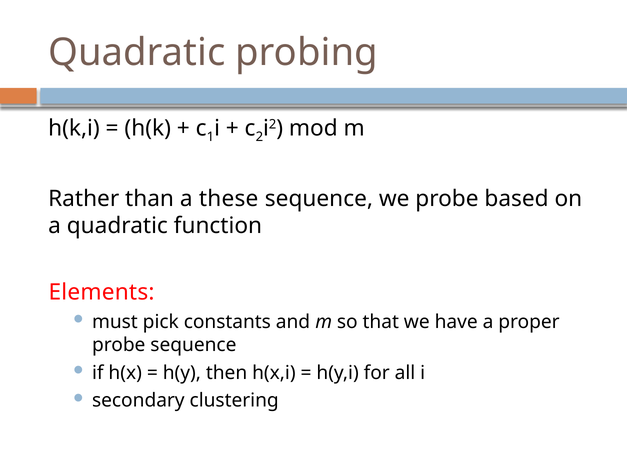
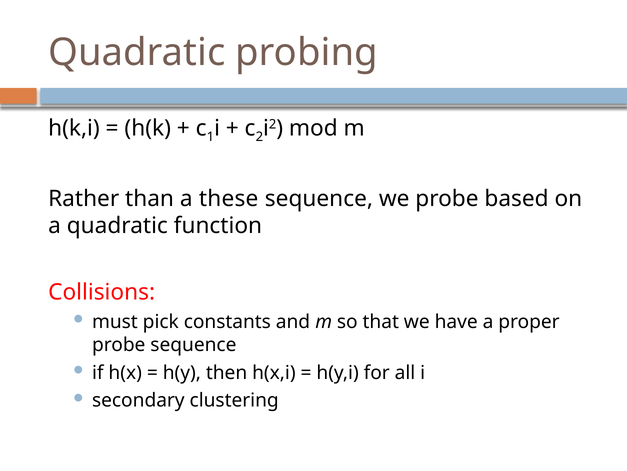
Elements: Elements -> Collisions
